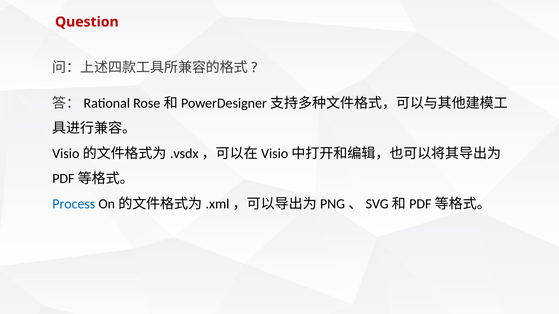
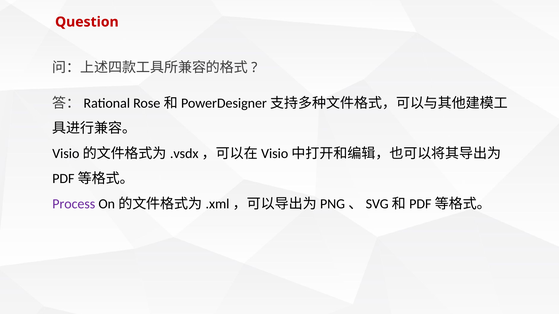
Process colour: blue -> purple
